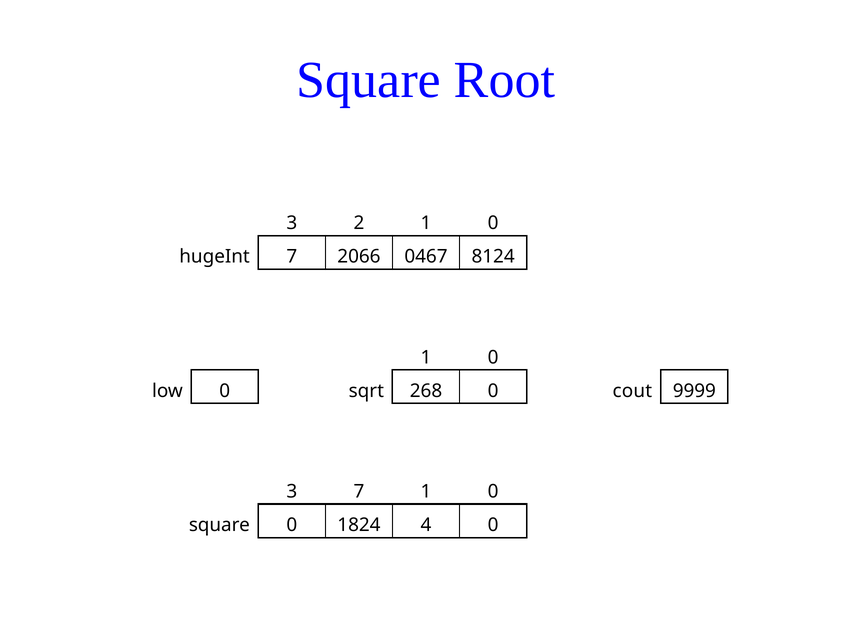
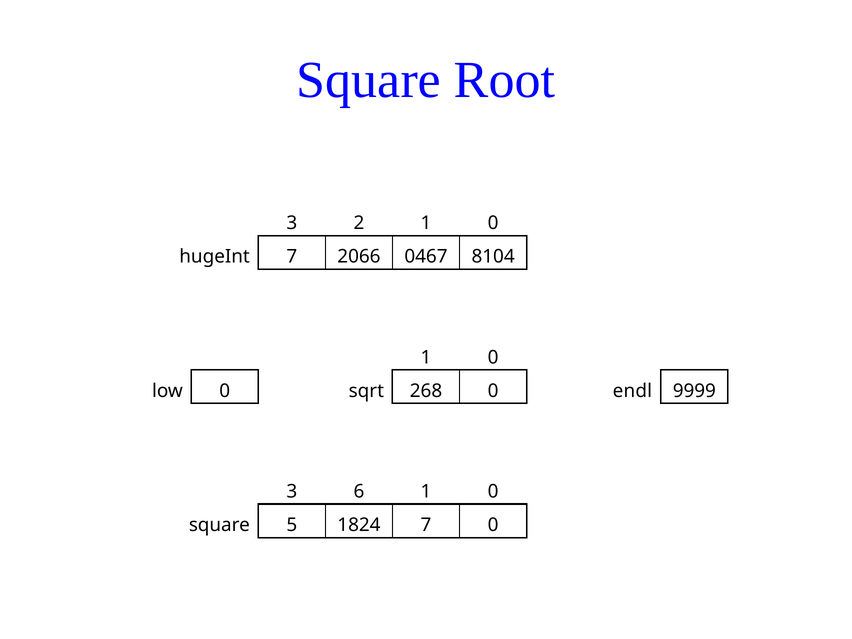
8124: 8124 -> 8104
cout: cout -> endl
3 7: 7 -> 6
square 0: 0 -> 5
1824 4: 4 -> 7
